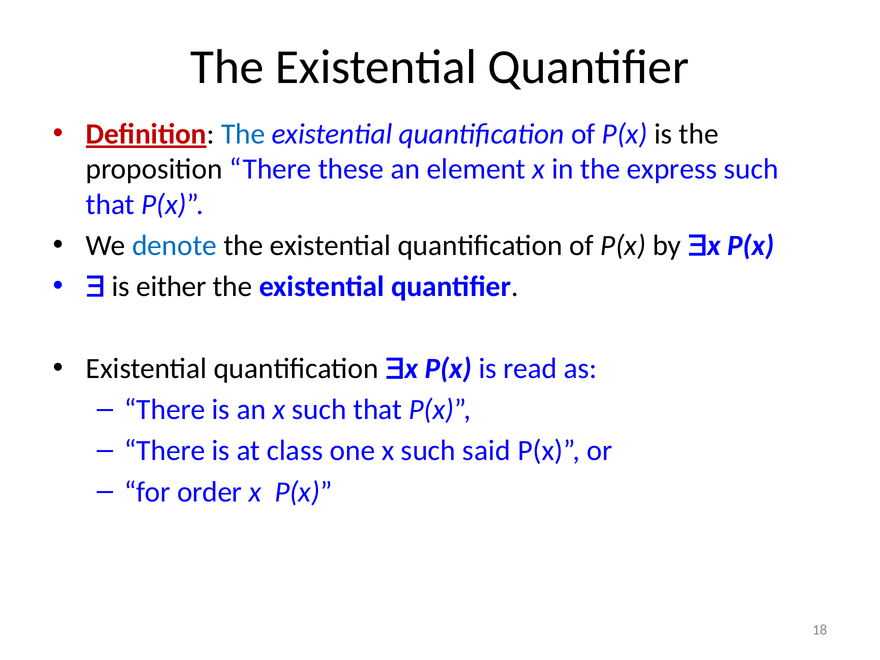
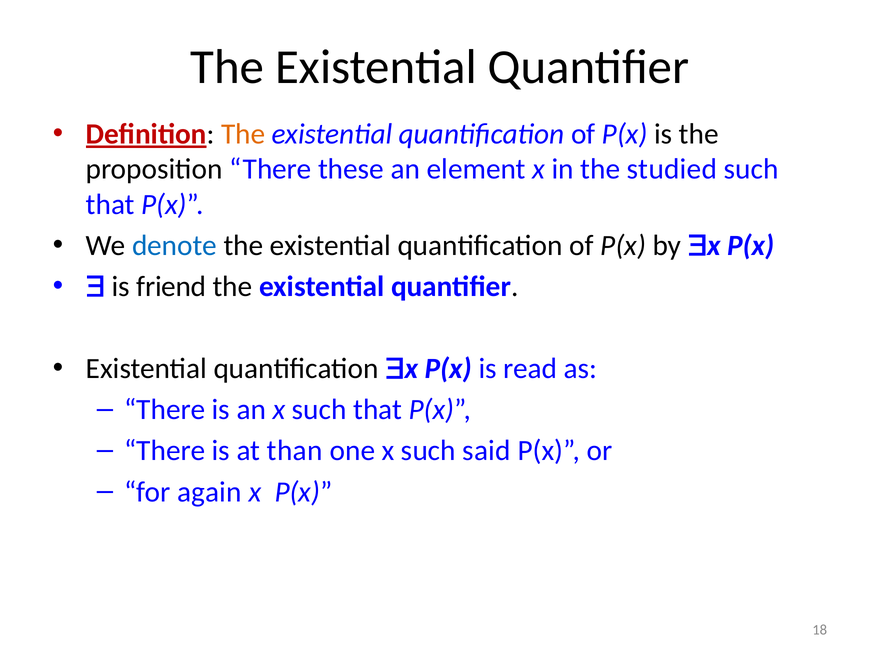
The at (243, 134) colour: blue -> orange
express: express -> studied
either: either -> friend
class: class -> than
order: order -> again
